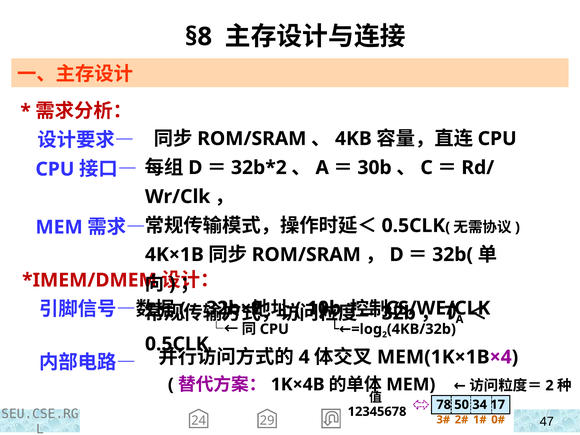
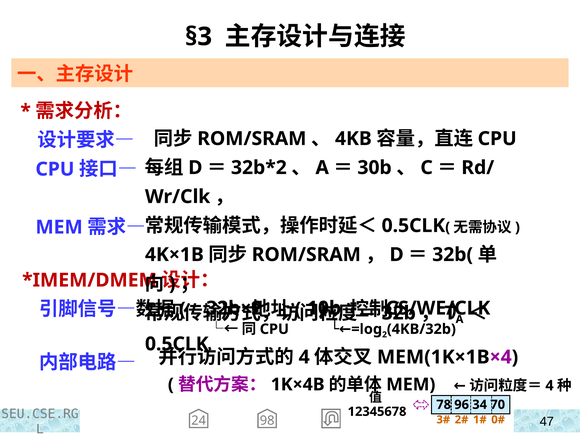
§8: §8 -> §3
2 at (550, 386): 2 -> 4
50: 50 -> 96
17: 17 -> 70
29: 29 -> 98
